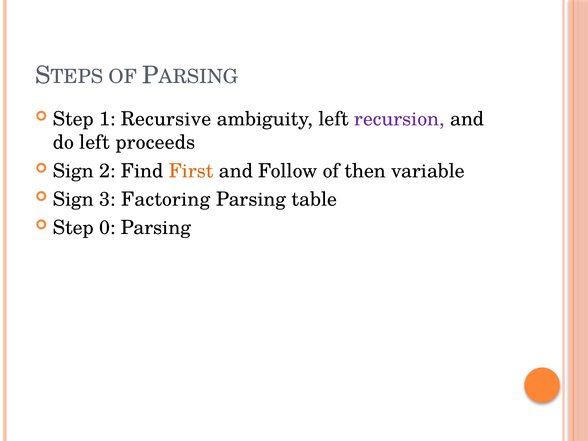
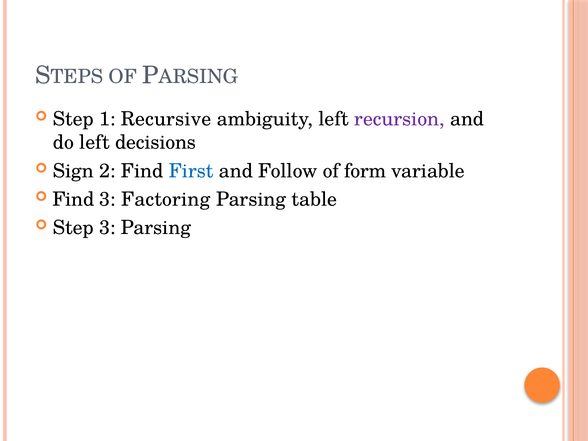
proceeds: proceeds -> decisions
First colour: orange -> blue
then: then -> form
Sign at (73, 199): Sign -> Find
Step 0: 0 -> 3
